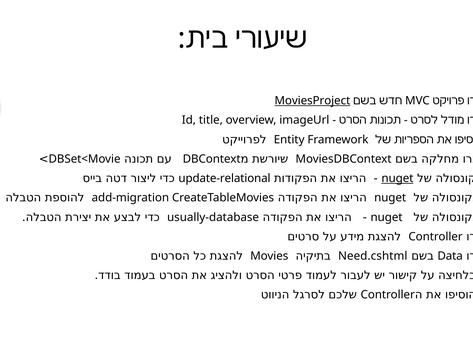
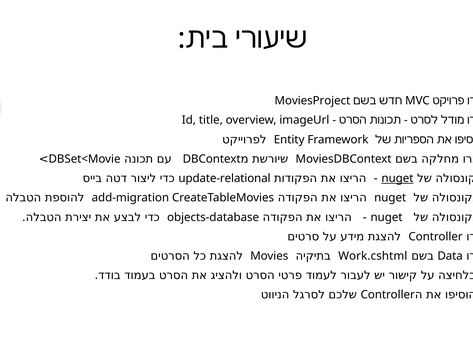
MoviesProject underline: present -> none
usually-database: usually-database -> objects-database
Need.cshtml: Need.cshtml -> Work.cshtml
